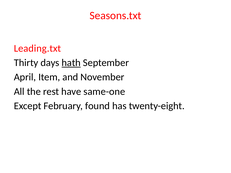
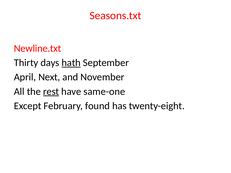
Leading.txt: Leading.txt -> Newline.txt
Item: Item -> Next
rest underline: none -> present
